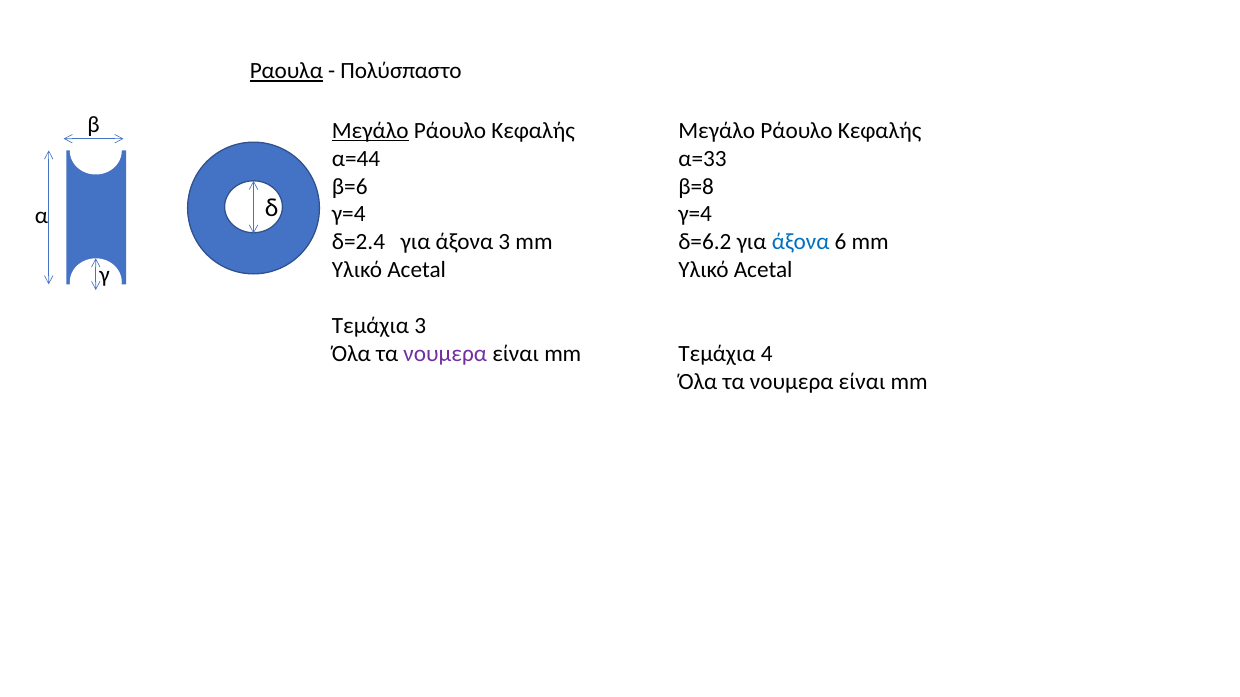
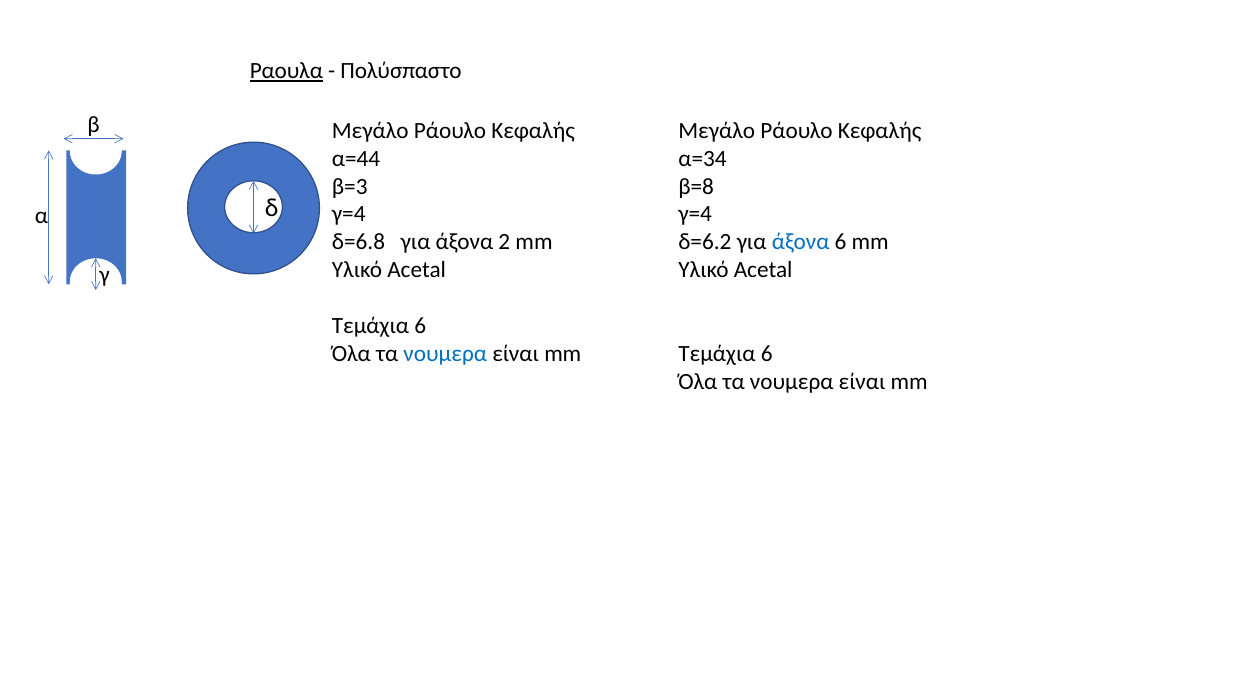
Μεγάλο at (370, 131) underline: present -> none
α=33: α=33 -> α=34
β=6: β=6 -> β=3
δ=2.4: δ=2.4 -> δ=6.8
άξονα 3: 3 -> 2
3 at (420, 326): 3 -> 6
νουμερα at (445, 354) colour: purple -> blue
4 at (767, 354): 4 -> 6
